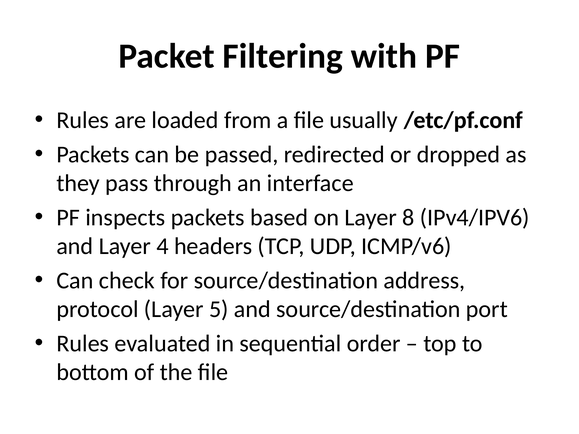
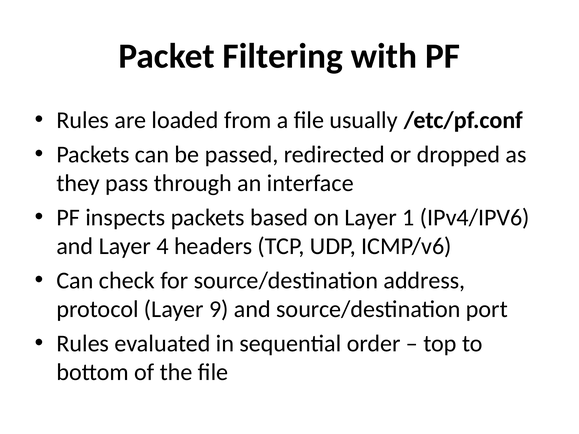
8: 8 -> 1
5: 5 -> 9
